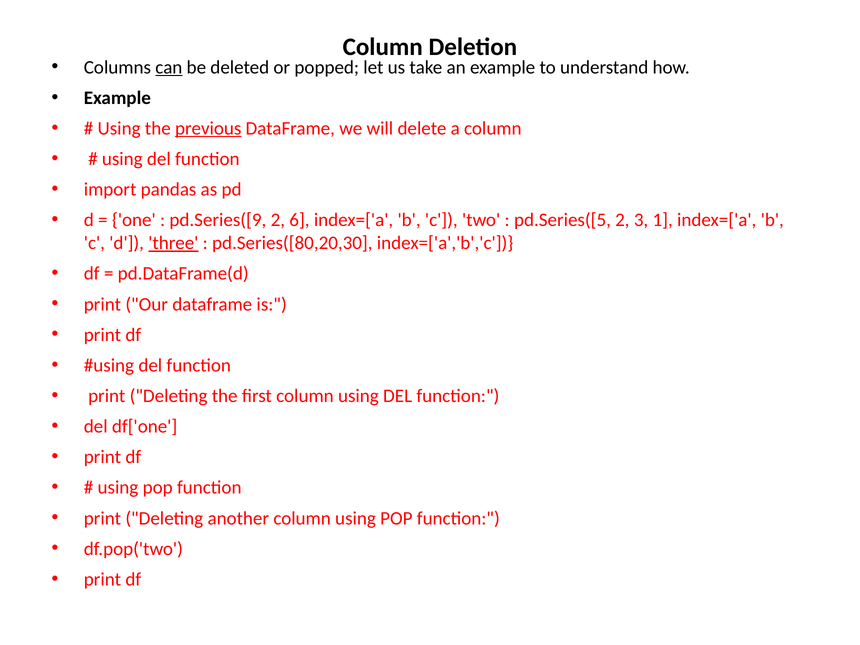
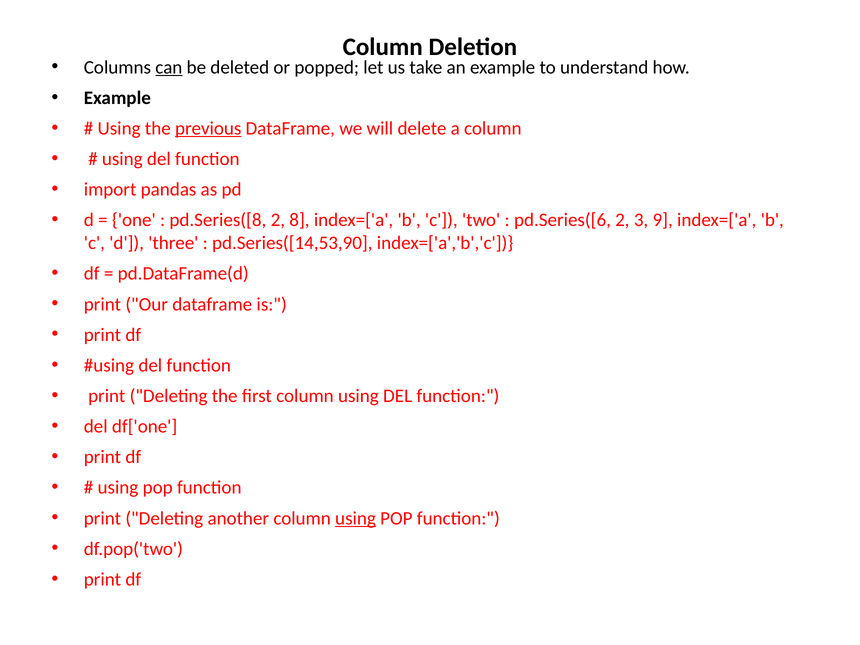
pd.Series([9: pd.Series([9 -> pd.Series([8
6: 6 -> 8
pd.Series([5: pd.Series([5 -> pd.Series([6
1: 1 -> 9
three underline: present -> none
pd.Series([80,20,30: pd.Series([80,20,30 -> pd.Series([14,53,90
using at (356, 518) underline: none -> present
